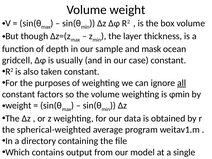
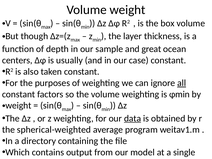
mask: mask -> great
gridcell: gridcell -> centers
data underline: none -> present
